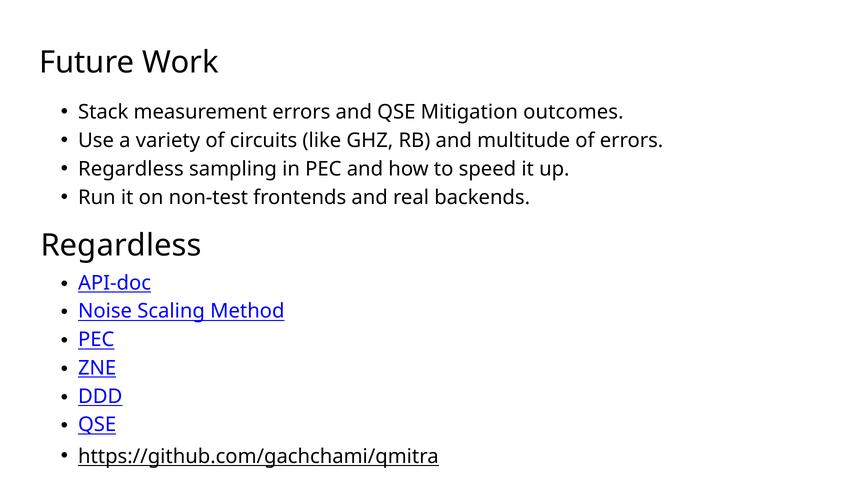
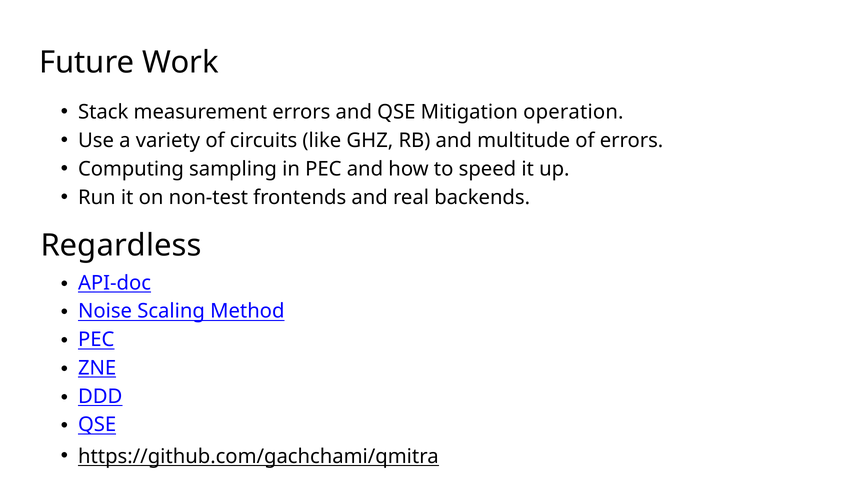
outcomes: outcomes -> operation
Regardless at (131, 169): Regardless -> Computing
